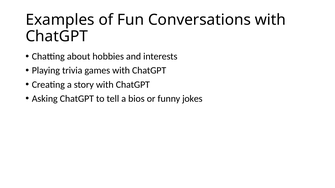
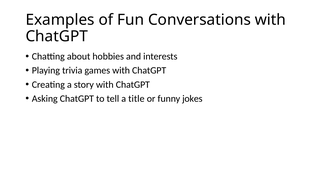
bios: bios -> title
